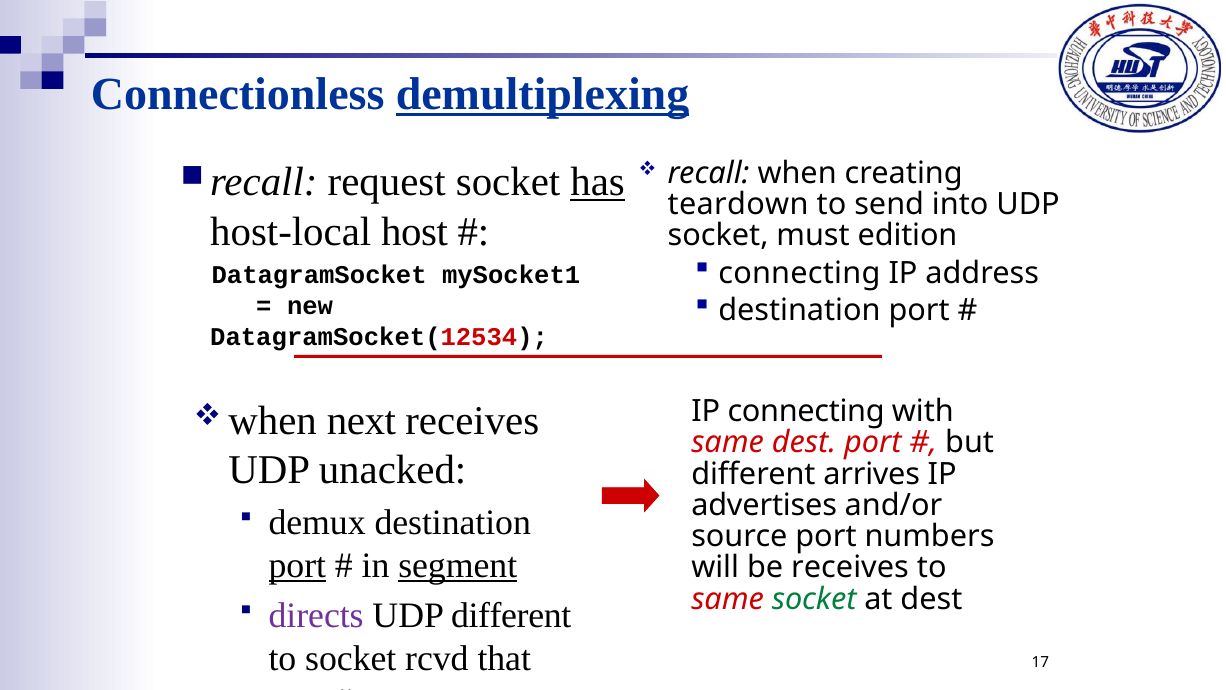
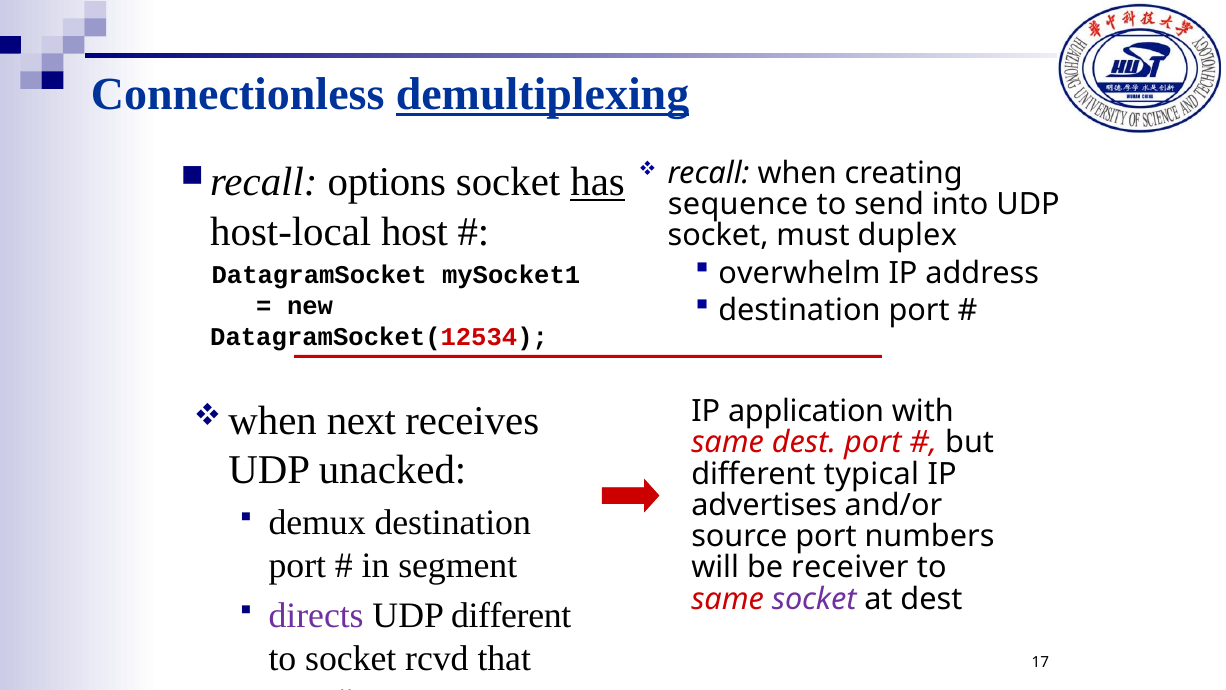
request: request -> options
teardown: teardown -> sequence
edition: edition -> duplex
connecting at (799, 273): connecting -> overwhelm
IP connecting: connecting -> application
arrives: arrives -> typical
port at (297, 565) underline: present -> none
segment underline: present -> none
be receives: receives -> receiver
socket at (814, 599) colour: green -> purple
